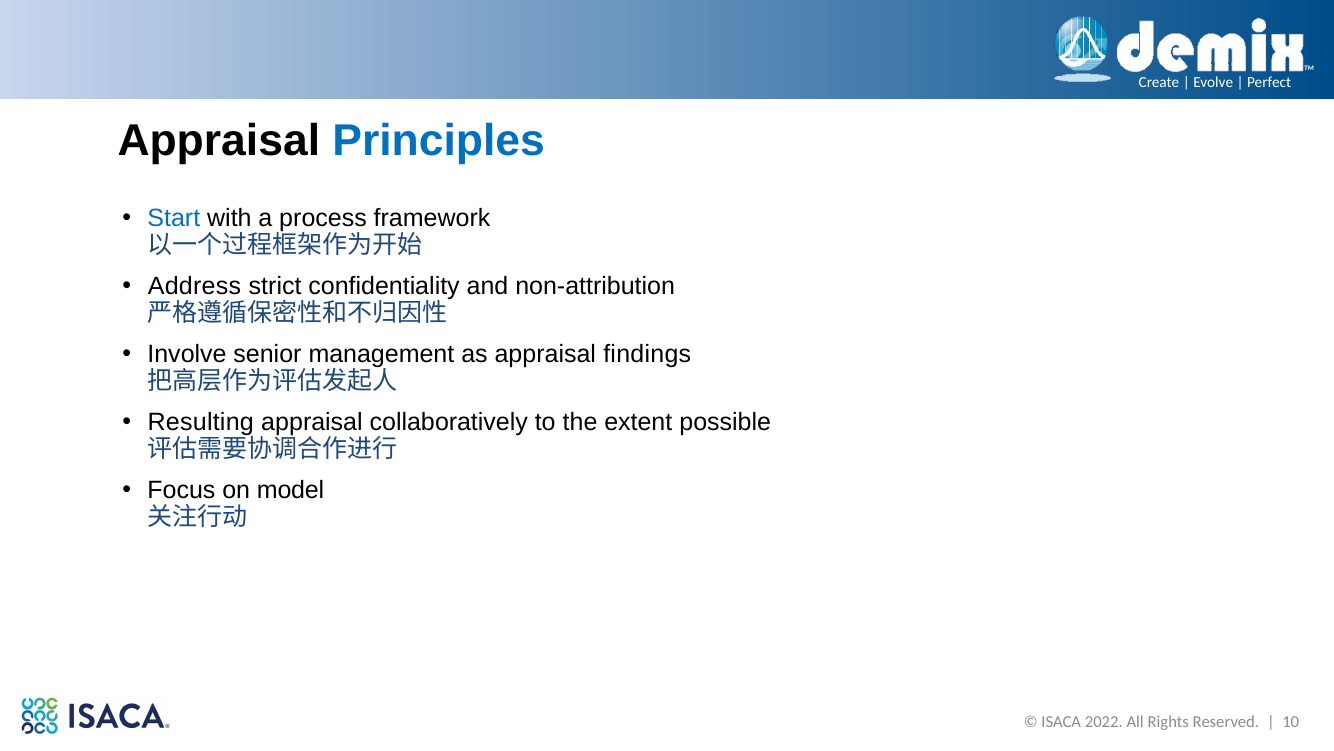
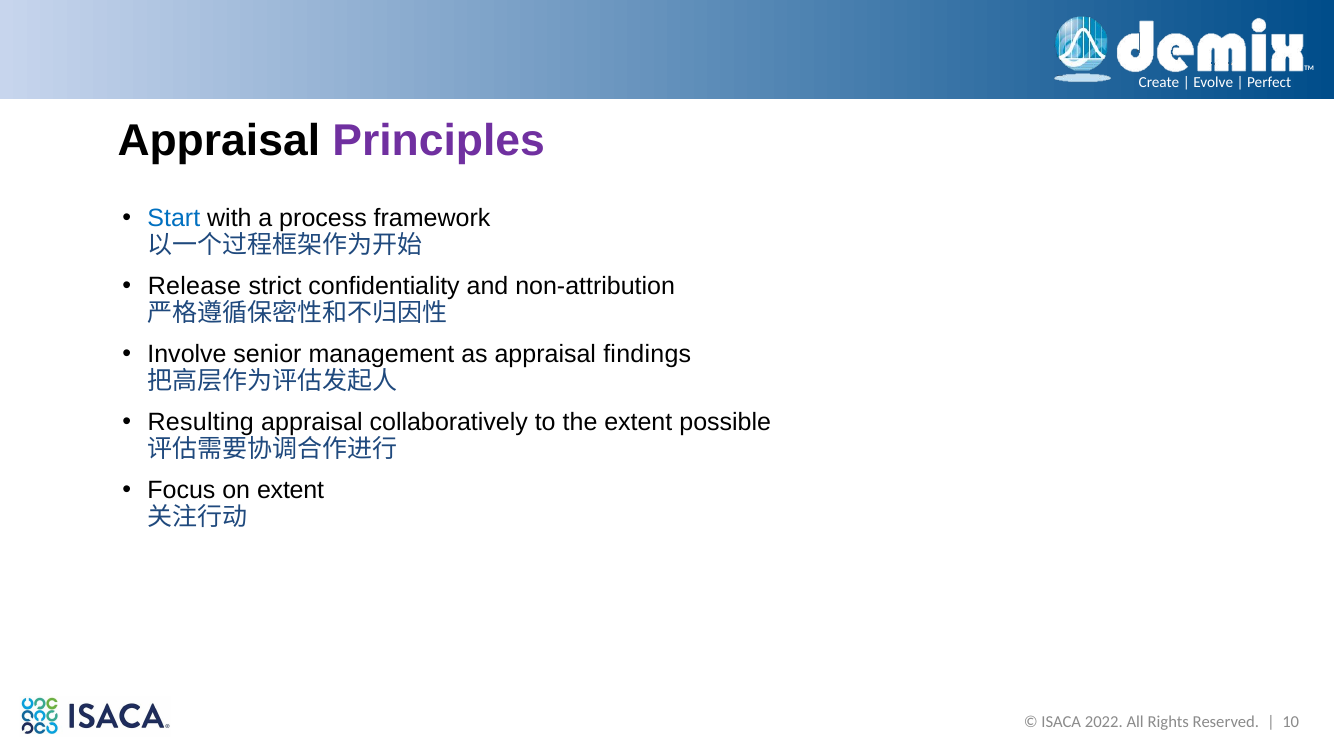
Principles colour: blue -> purple
Address: Address -> Release
on model: model -> extent
